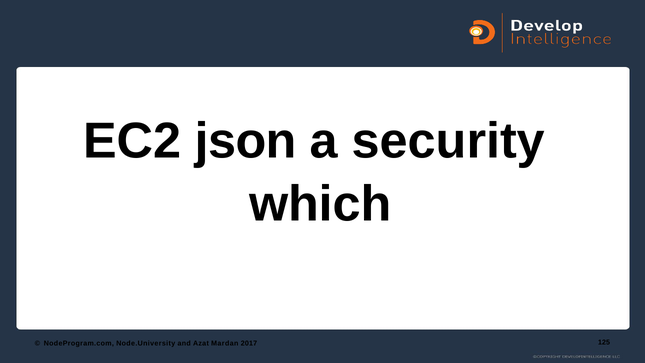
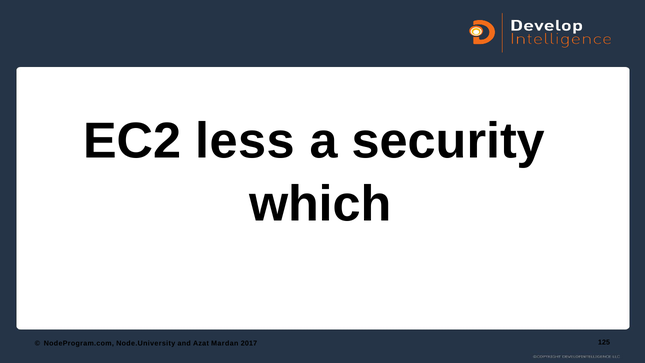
json: json -> less
